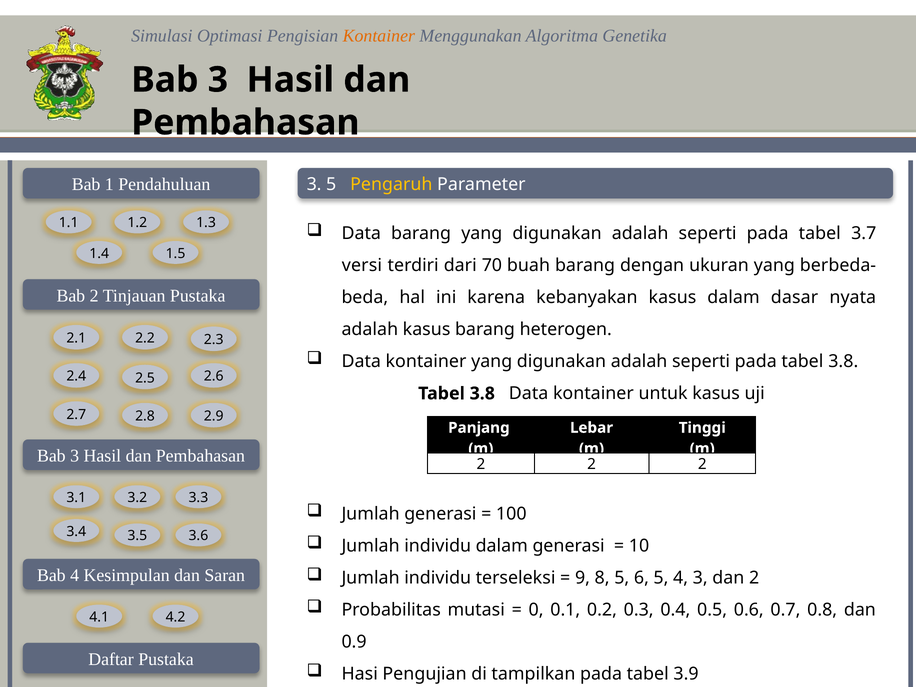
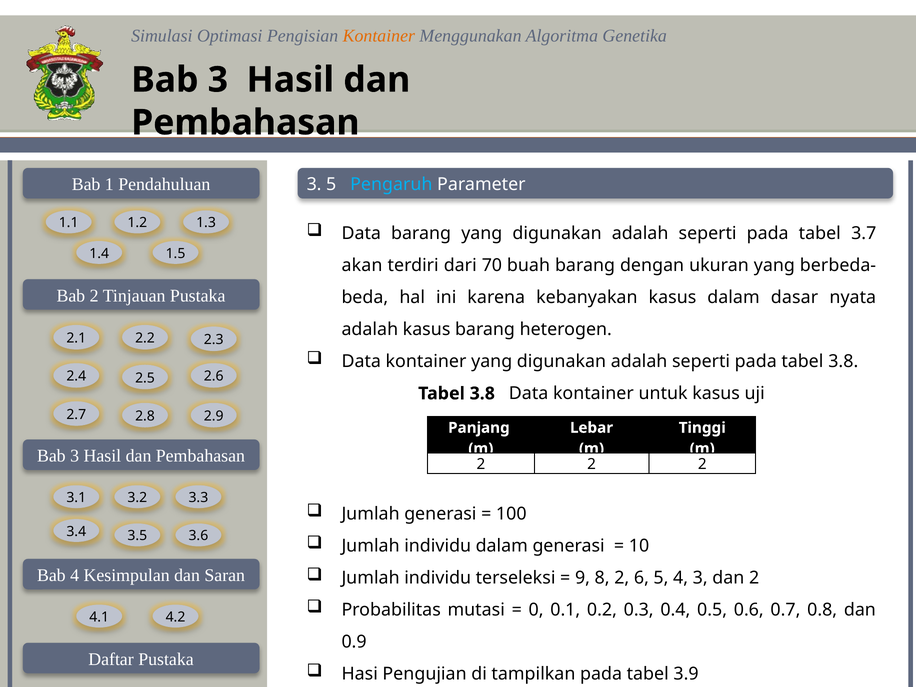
Pengaruh colour: yellow -> light blue
versi: versi -> akan
8 5: 5 -> 2
